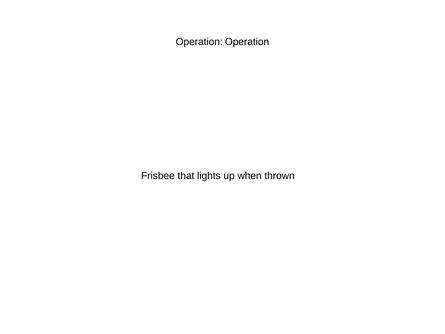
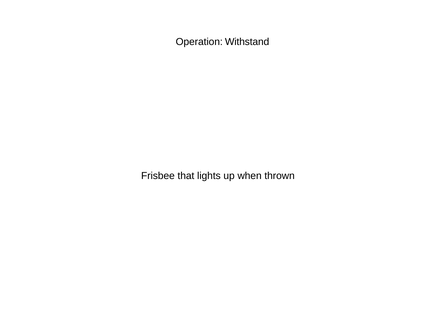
Operation Operation: Operation -> Withstand
